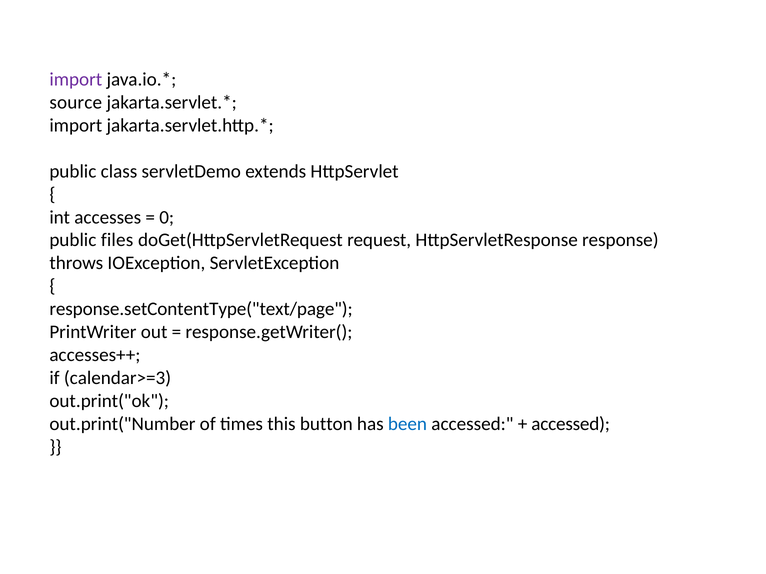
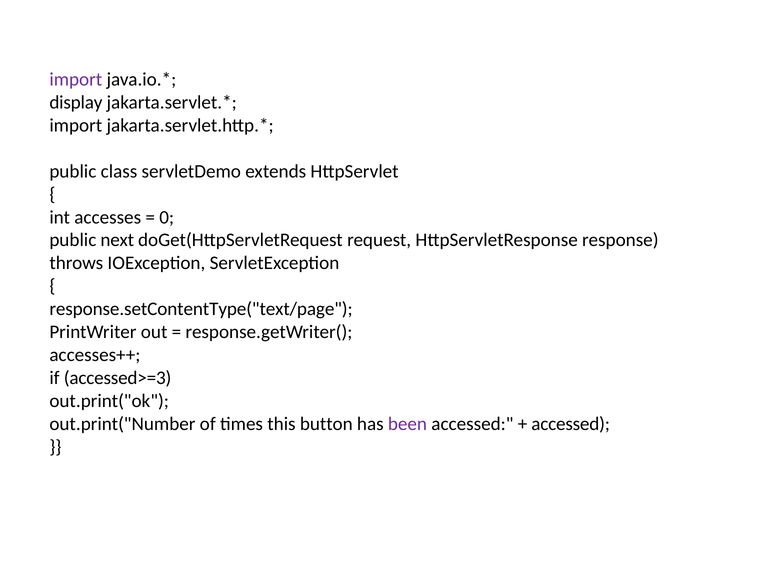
source: source -> display
files: files -> next
calendar>=3: calendar>=3 -> accessed>=3
been colour: blue -> purple
